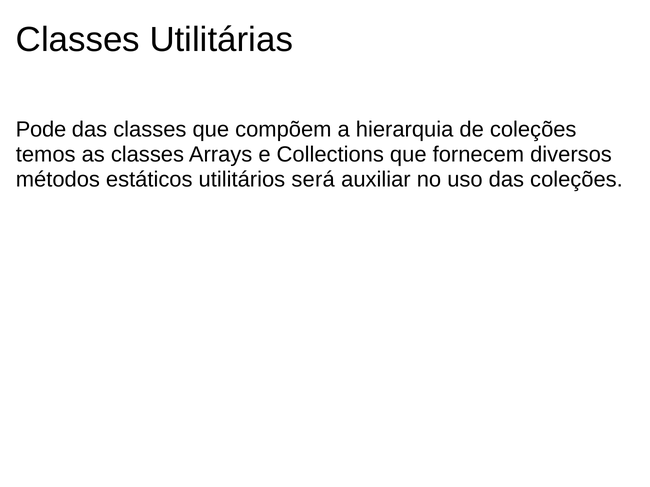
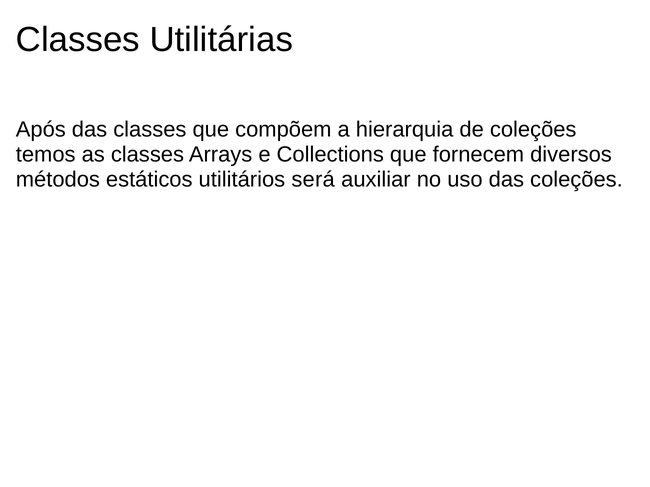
Pode: Pode -> Após
